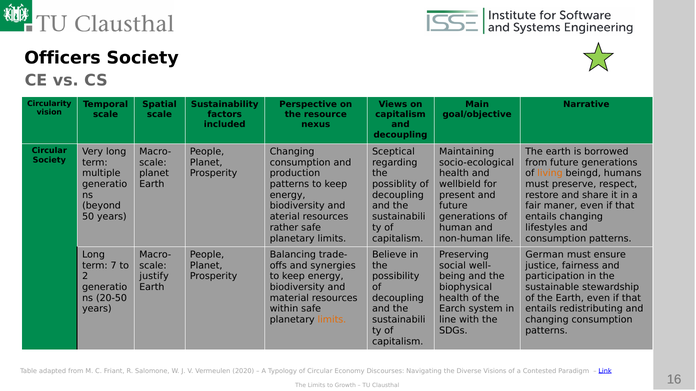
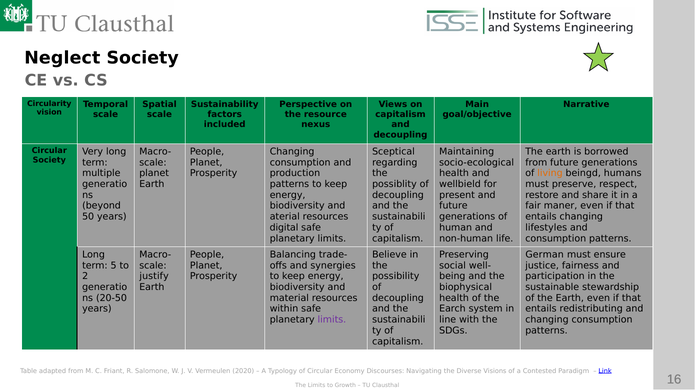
Officers: Officers -> Neglect
rather: rather -> digital
7: 7 -> 5
limits at (332, 320) colour: orange -> purple
